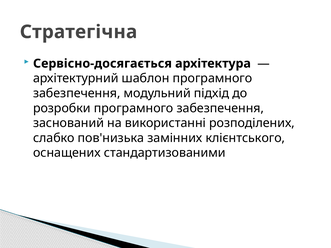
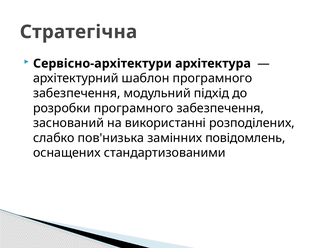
Сервісно-досягається: Сервісно-досягається -> Сервісно-архітектури
клієнтського: клієнтського -> повідомлень
